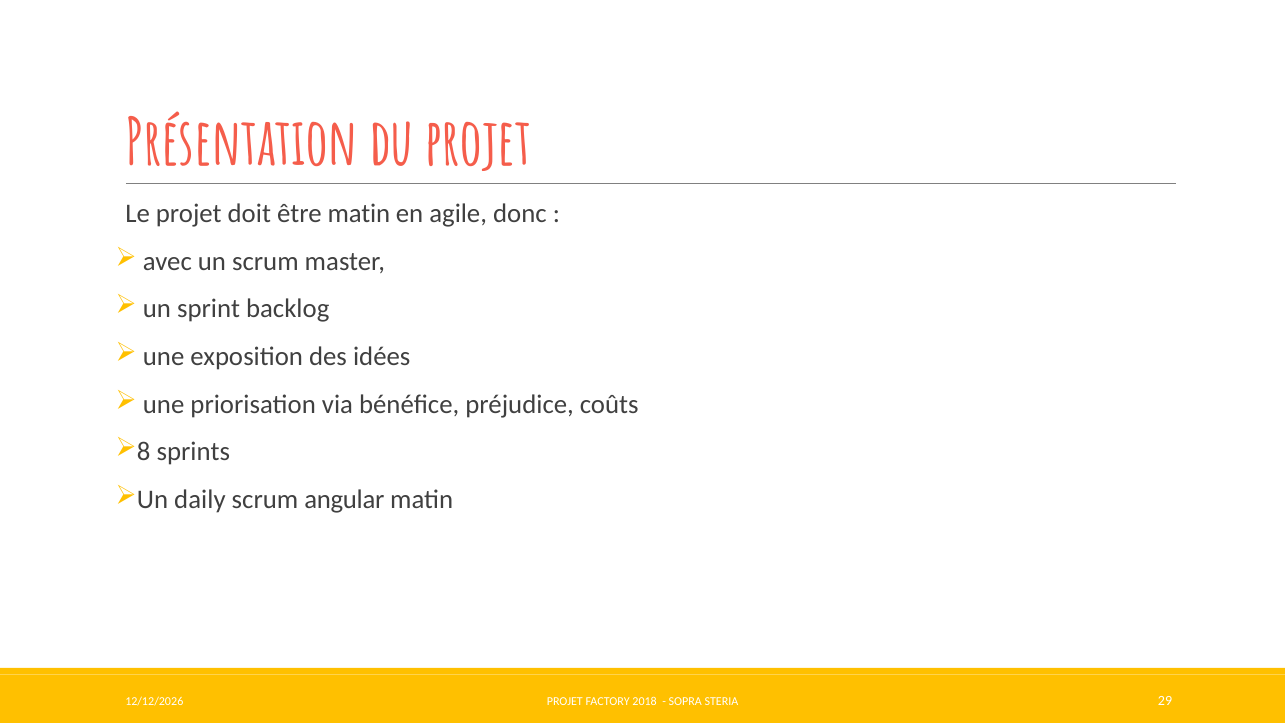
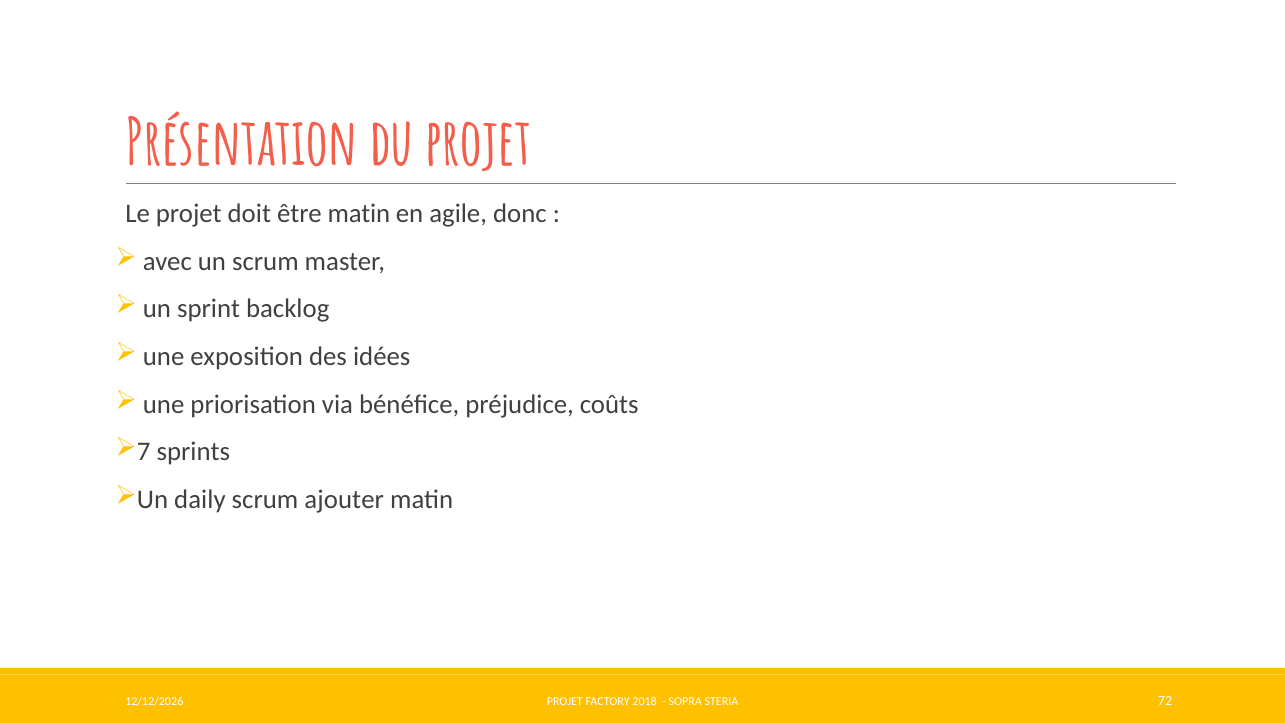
8: 8 -> 7
angular: angular -> ajouter
29: 29 -> 72
